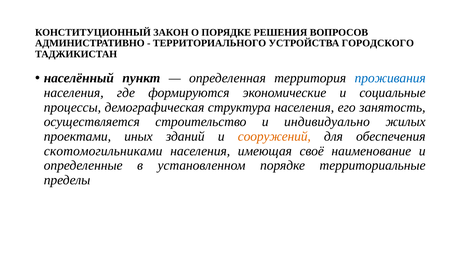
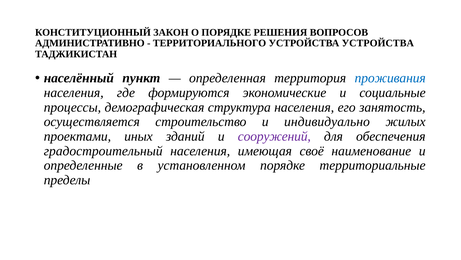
УСТРОЙСТВА ГОРОДСКОГО: ГОРОДСКОГО -> УСТРОЙСТВА
сооружений colour: orange -> purple
скотомогильниками: скотомогильниками -> градостроительный
